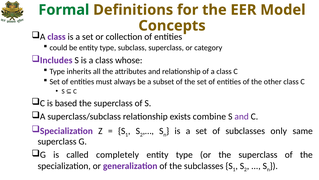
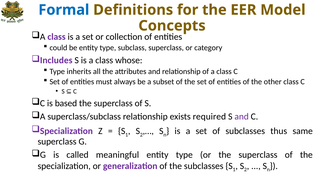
Formal colour: green -> blue
combine: combine -> required
only: only -> thus
completely: completely -> meaningful
